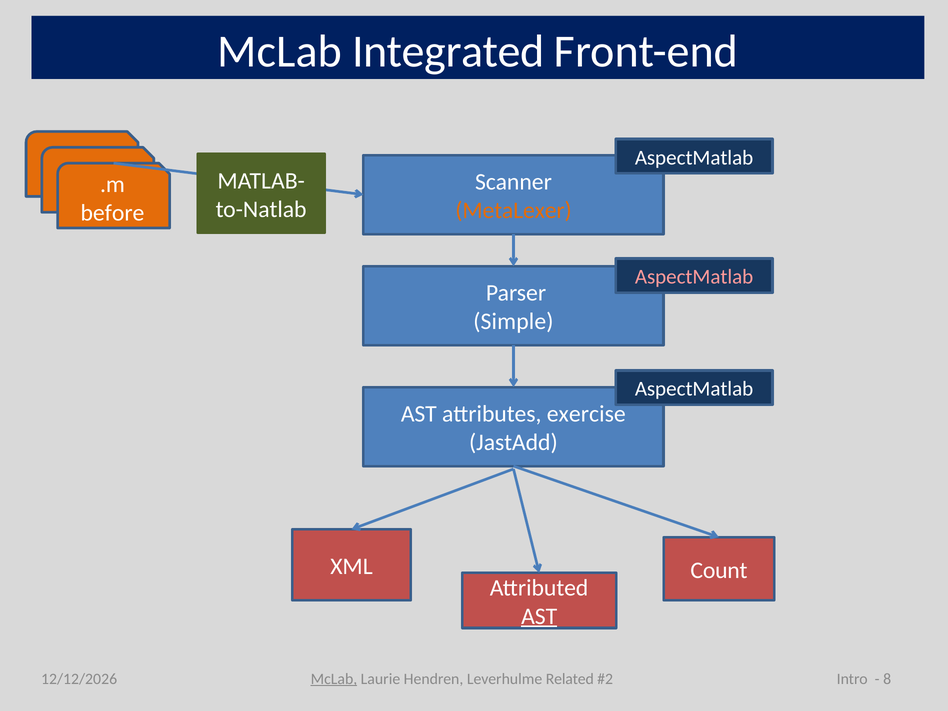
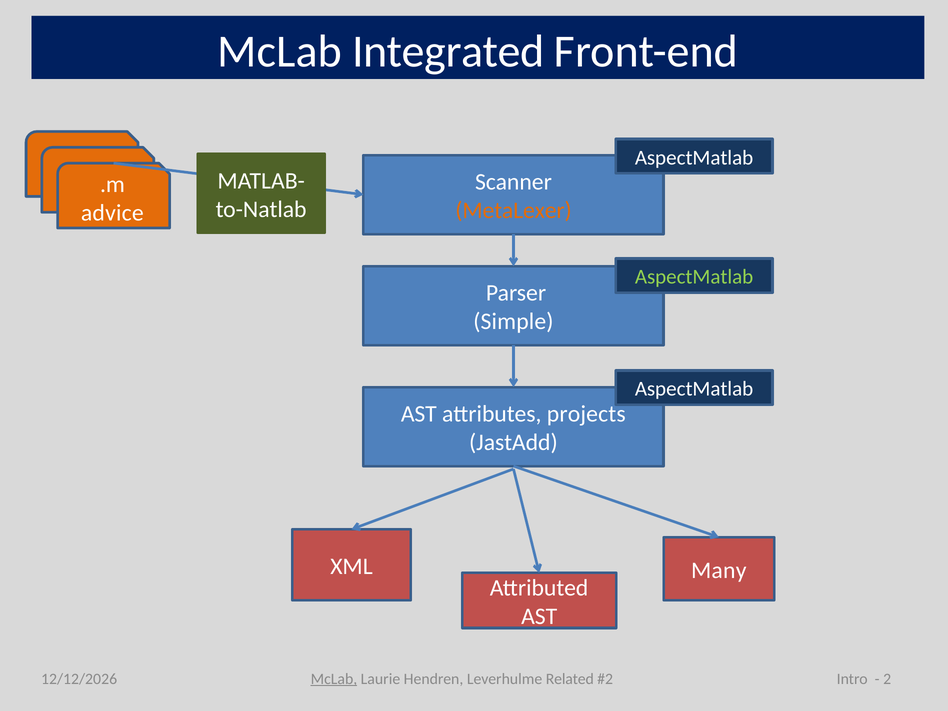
before: before -> advice
AspectMatlab at (694, 277) colour: pink -> light green
exercise: exercise -> projects
Count: Count -> Many
AST at (539, 616) underline: present -> none
8: 8 -> 2
